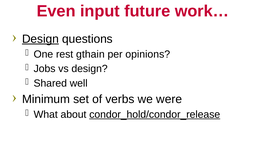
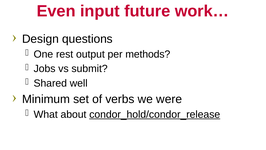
Design at (40, 39) underline: present -> none
gthain: gthain -> output
opinions: opinions -> methods
vs design: design -> submit
